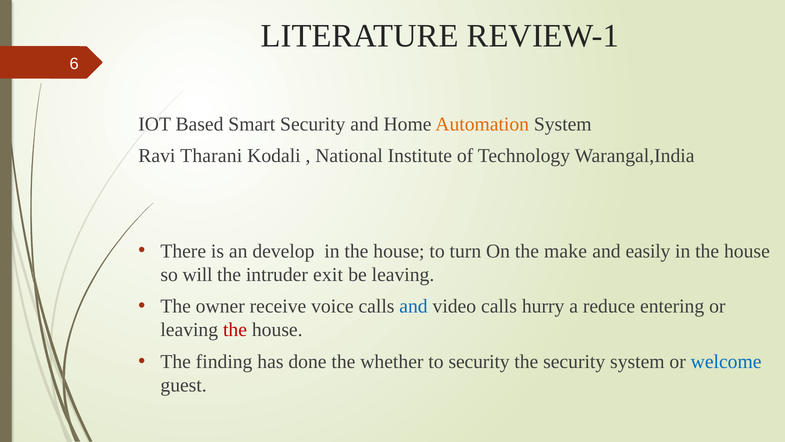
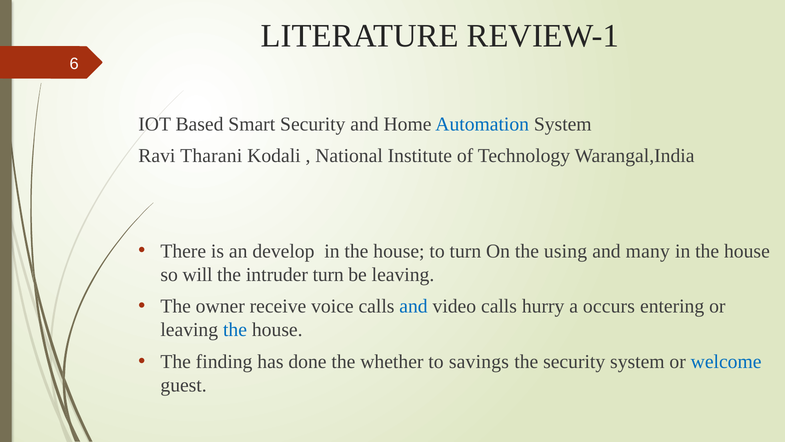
Automation colour: orange -> blue
make: make -> using
easily: easily -> many
intruder exit: exit -> turn
reduce: reduce -> occurs
the at (235, 330) colour: red -> blue
to security: security -> savings
